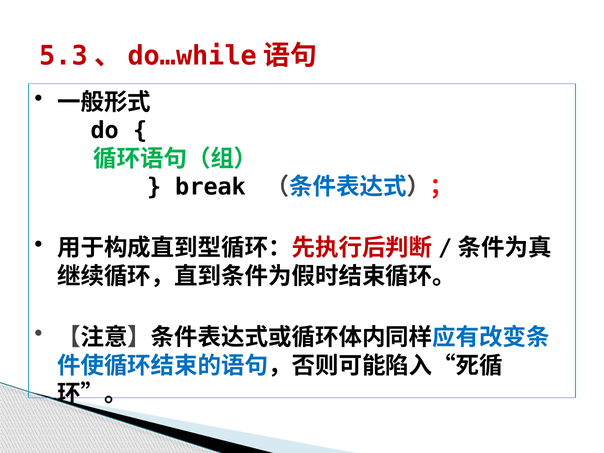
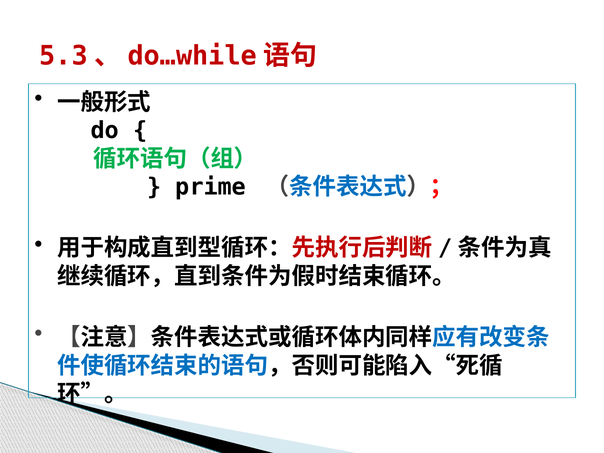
break: break -> prime
